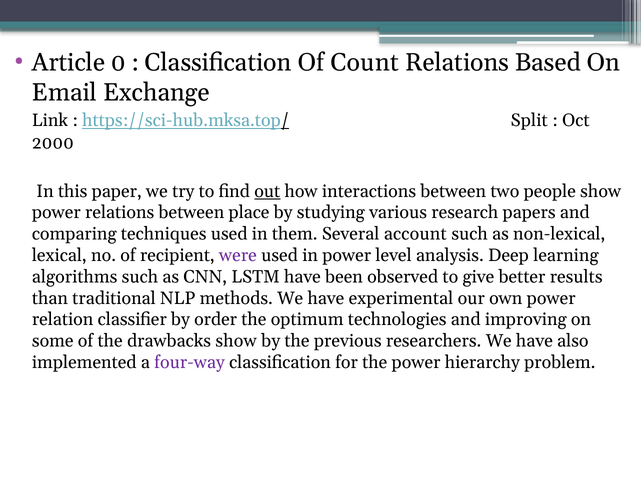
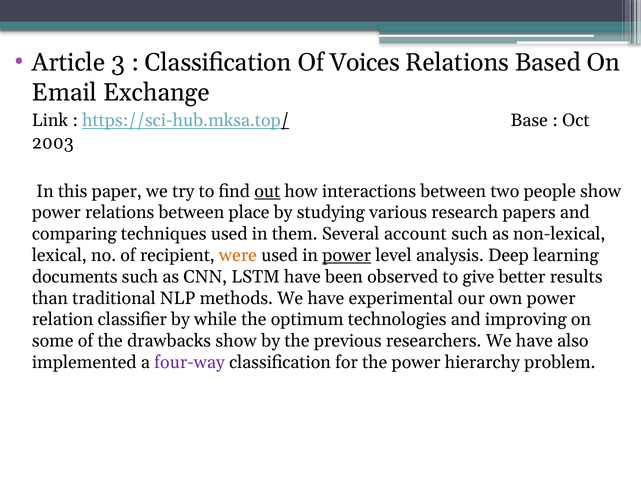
0: 0 -> 3
Count: Count -> Voices
Split: Split -> Base
2000: 2000 -> 2003
were colour: purple -> orange
power at (347, 255) underline: none -> present
algorithms: algorithms -> documents
order: order -> while
